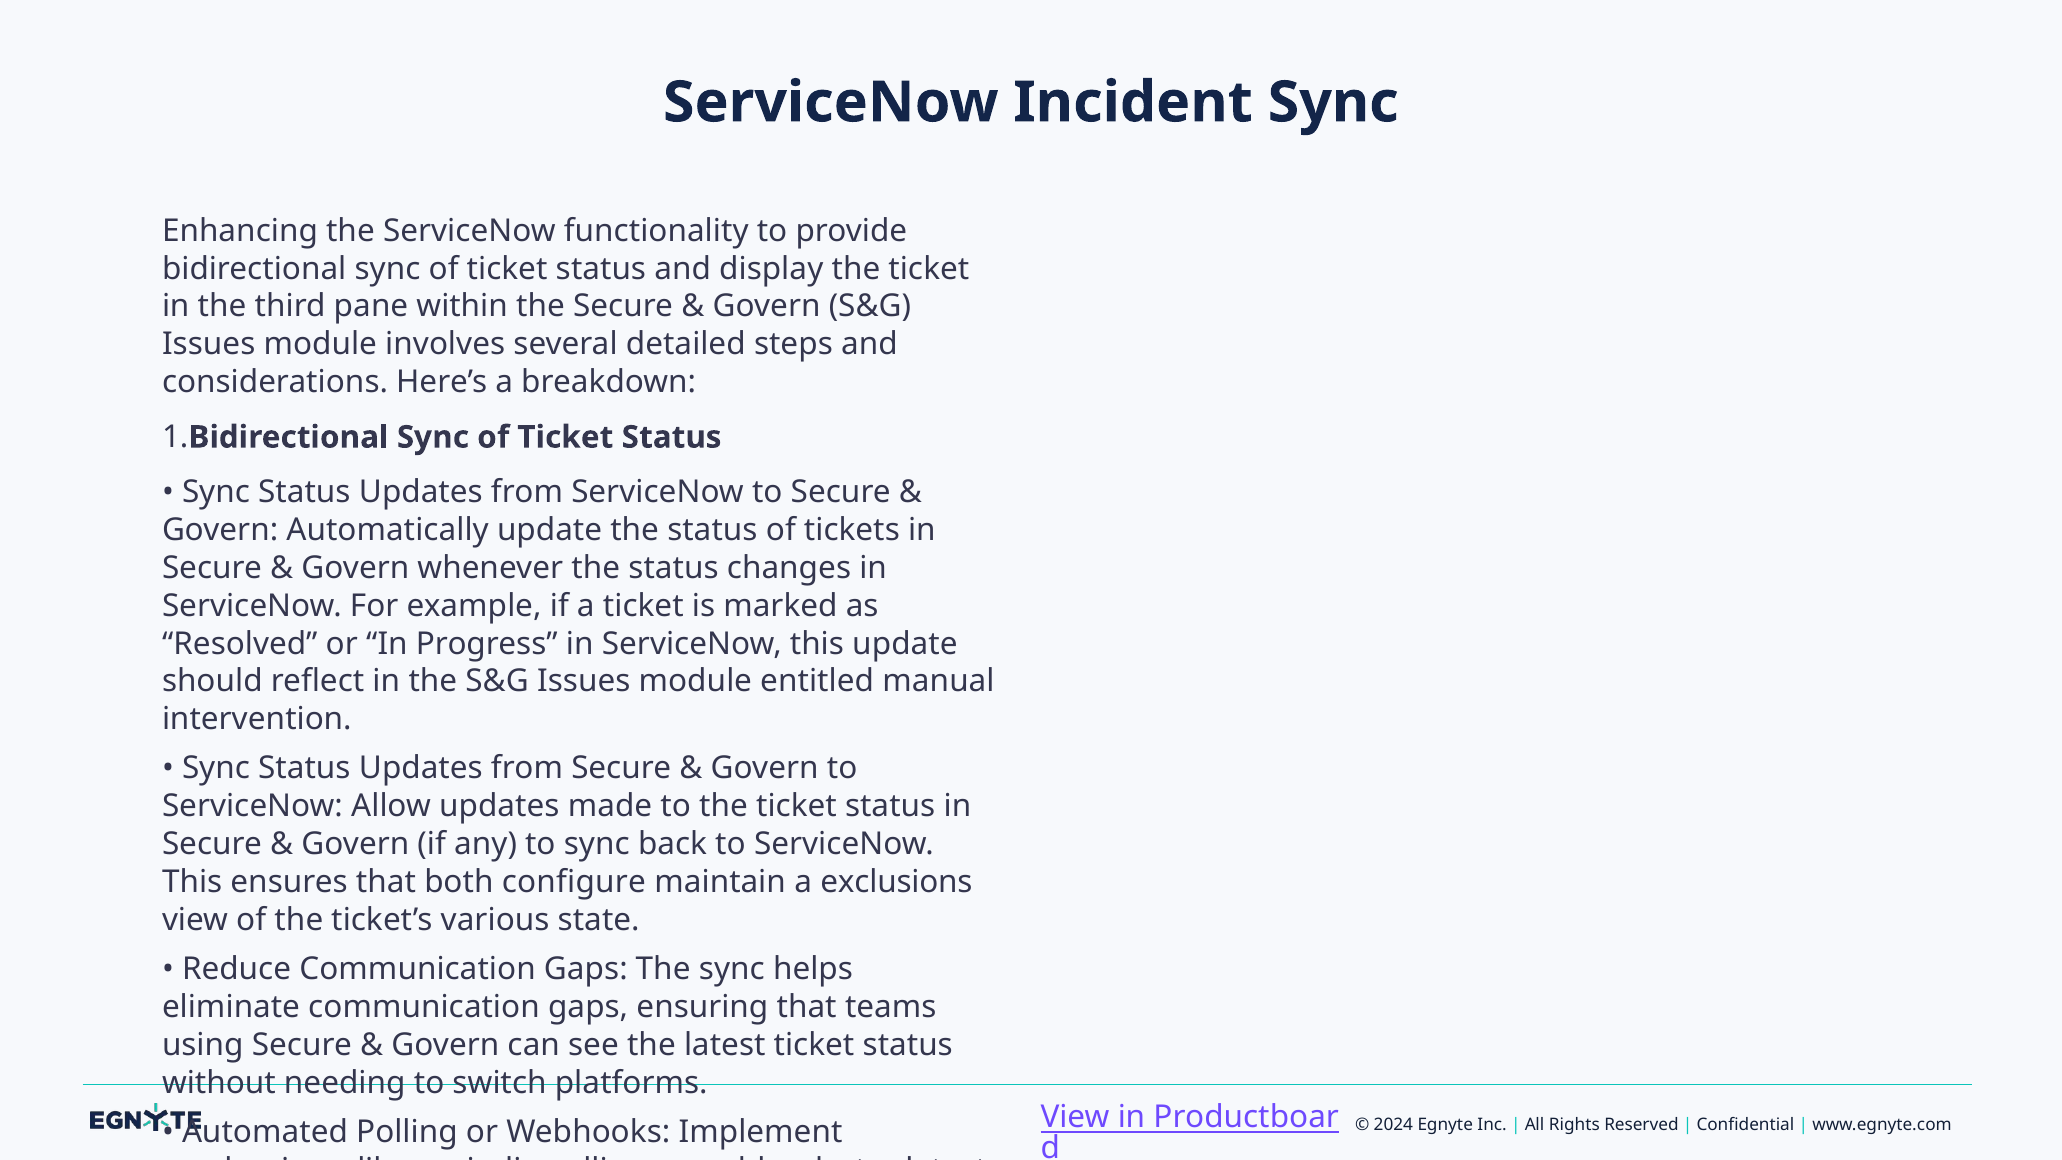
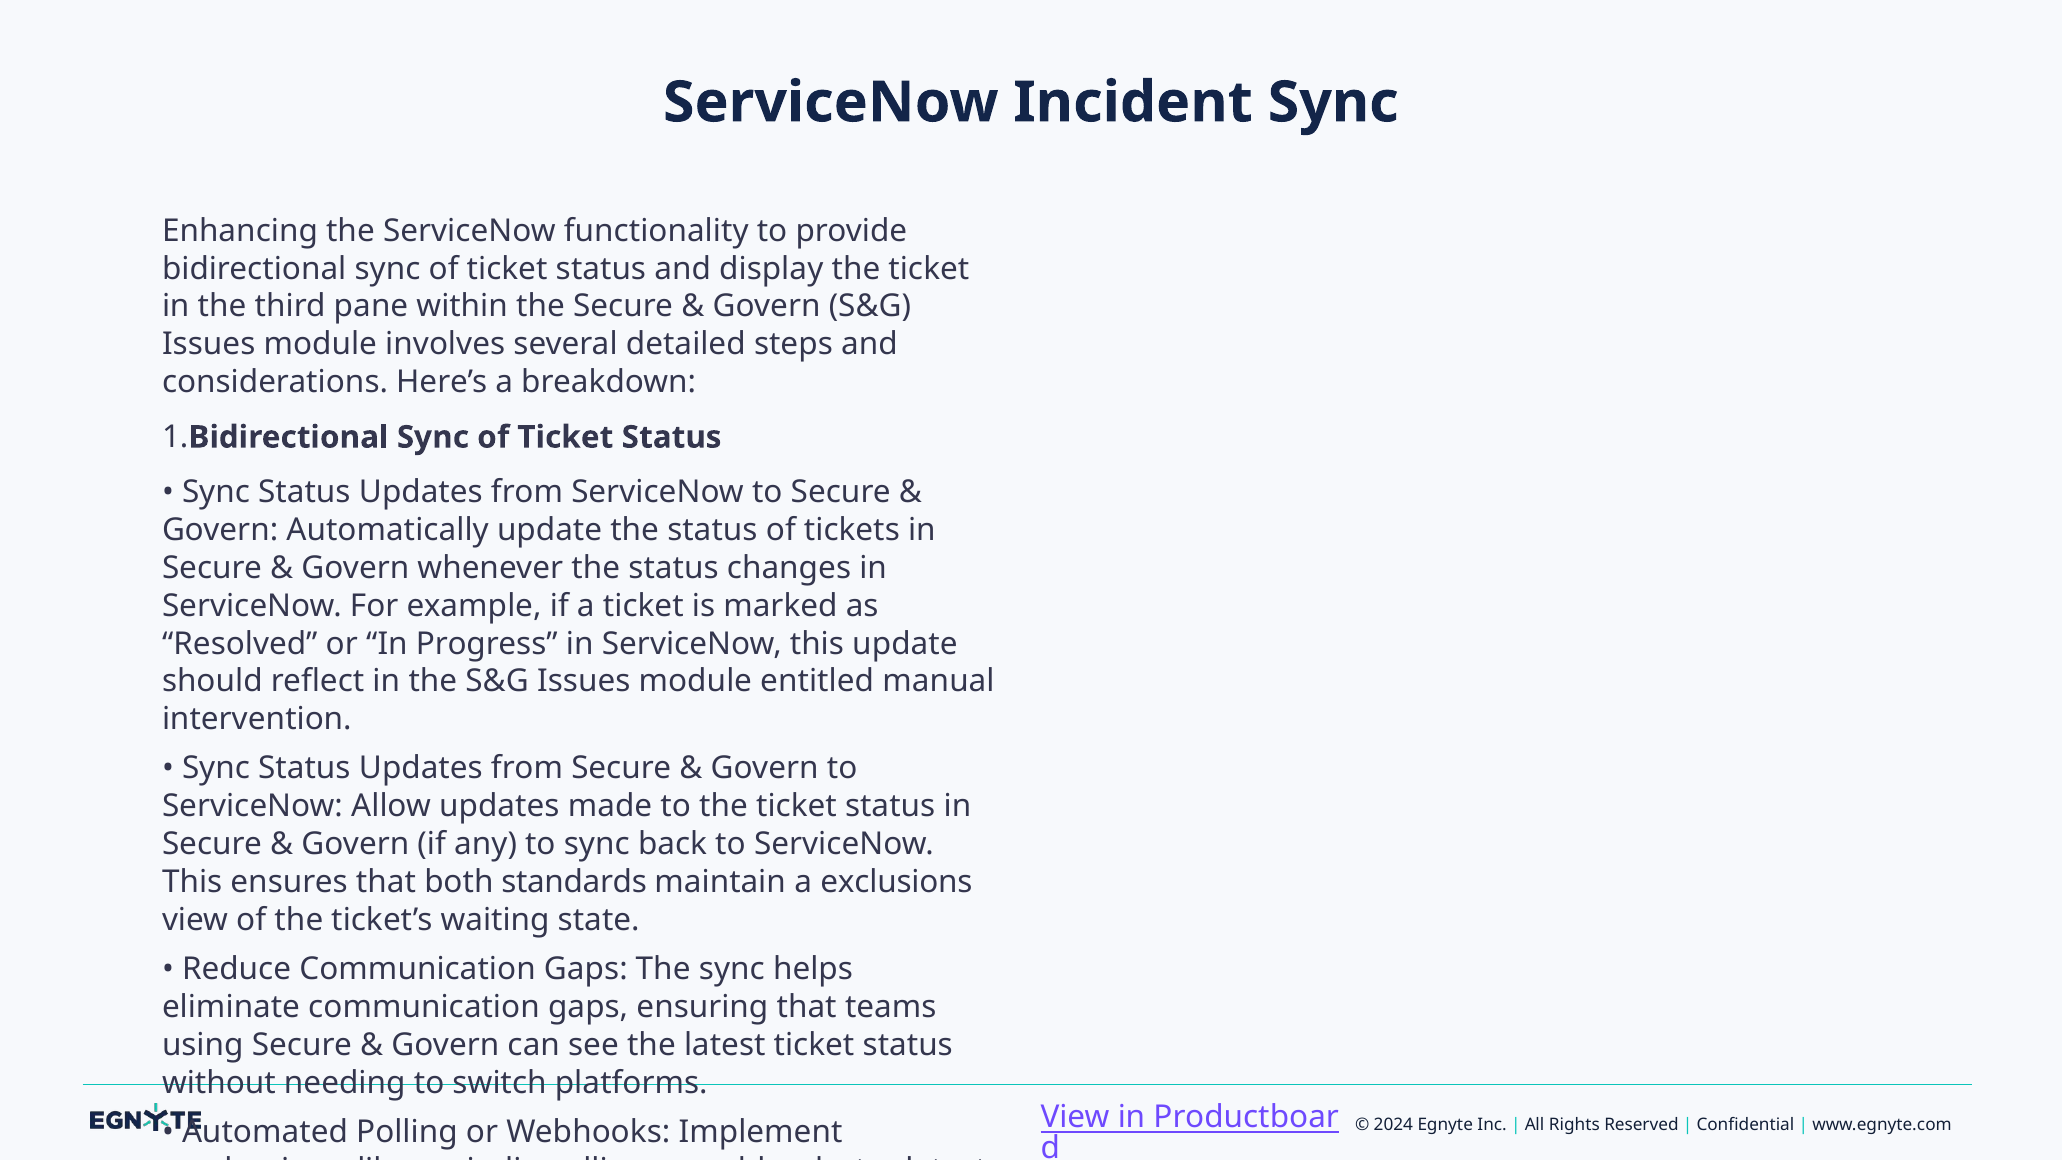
configure: configure -> standards
various: various -> waiting
